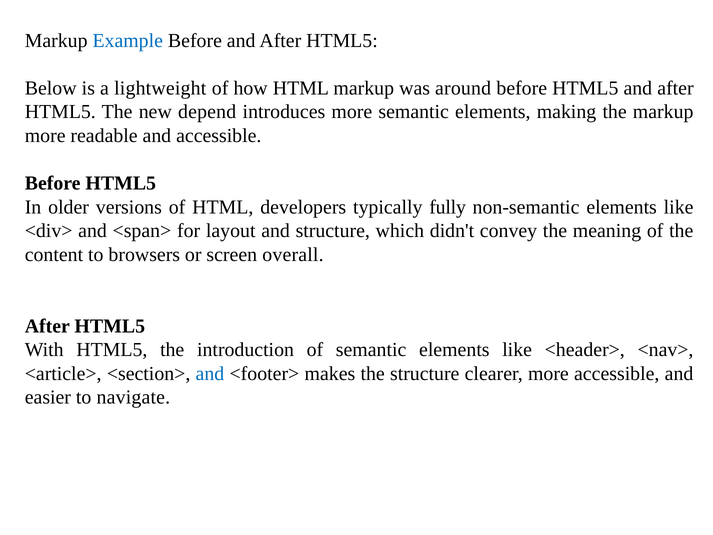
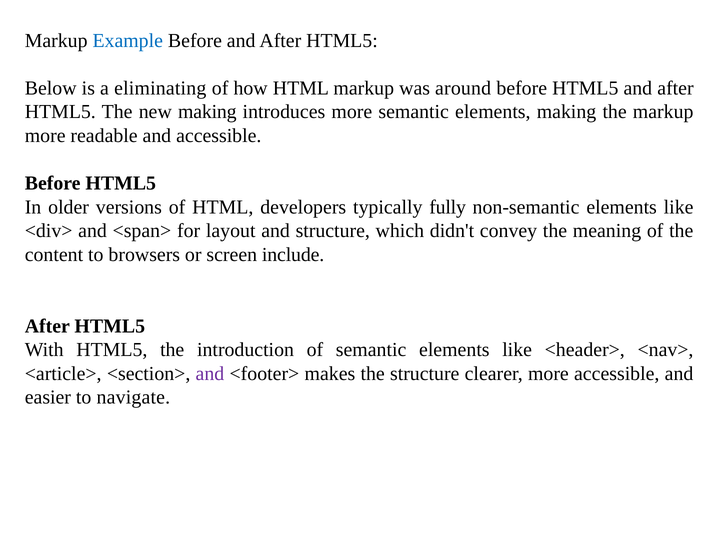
lightweight: lightweight -> eliminating
new depend: depend -> making
overall: overall -> include
and at (210, 373) colour: blue -> purple
